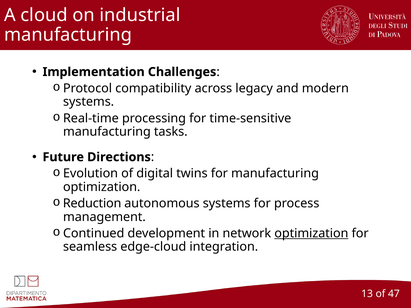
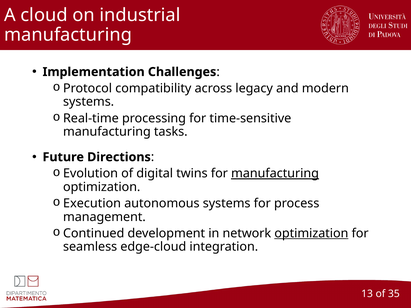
manufacturing at (275, 174) underline: none -> present
Reduction: Reduction -> Execution
47: 47 -> 35
